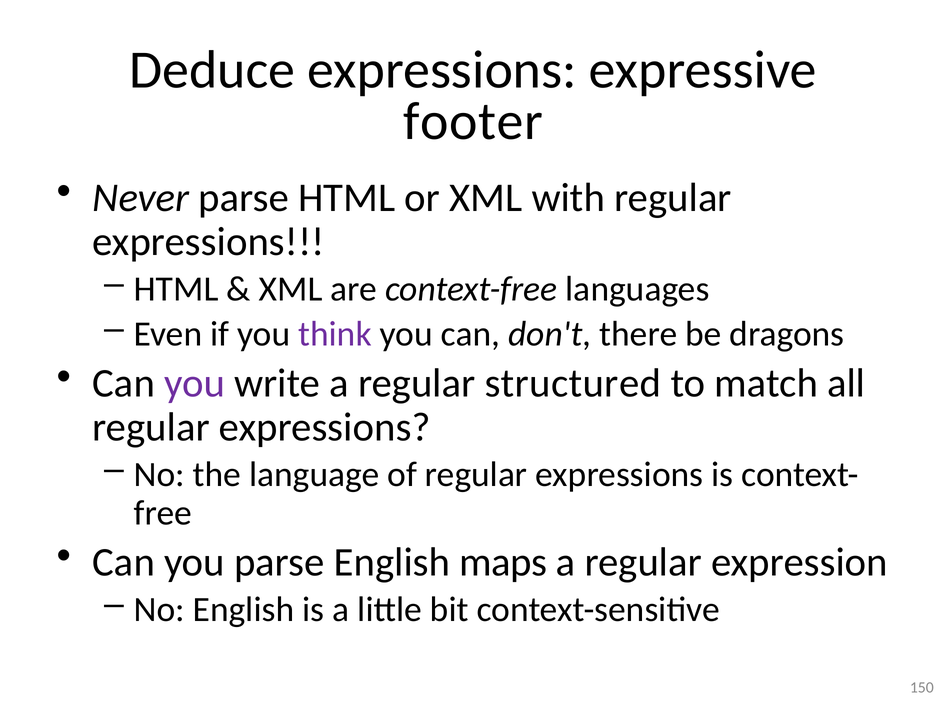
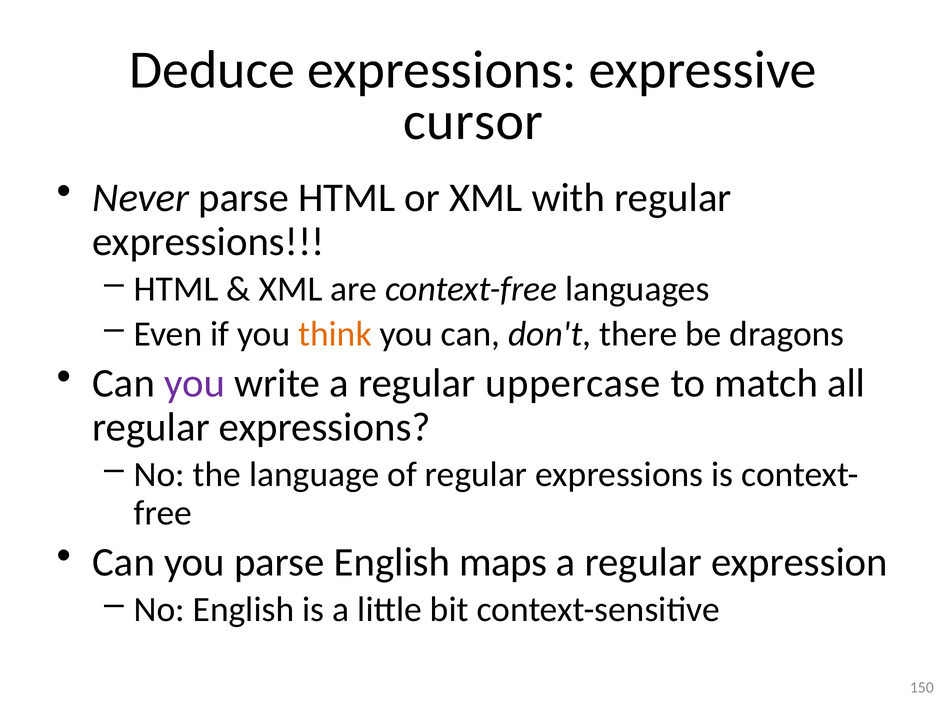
footer: footer -> cursor
think colour: purple -> orange
structured: structured -> uppercase
